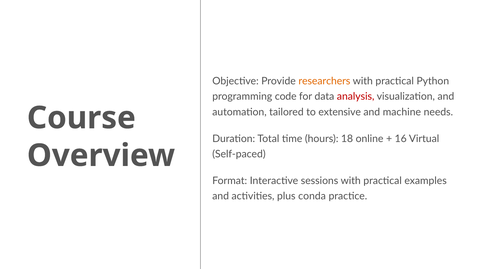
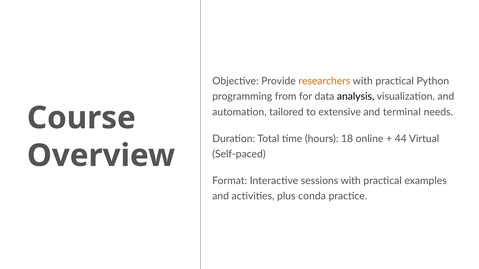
code: code -> from
analysis colour: red -> black
machine: machine -> terminal
16: 16 -> 44
